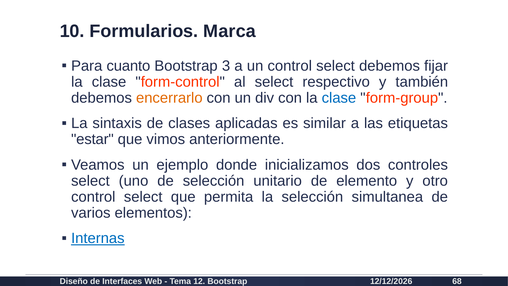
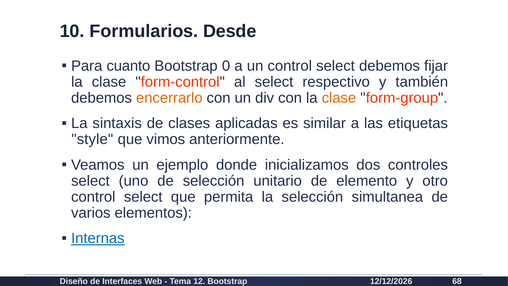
Marca: Marca -> Desde
3: 3 -> 0
clase at (339, 98) colour: blue -> orange
estar: estar -> style
